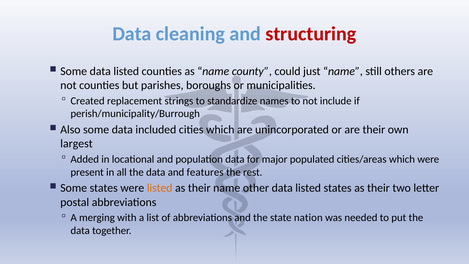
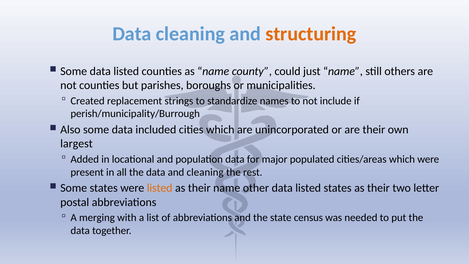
structuring colour: red -> orange
and features: features -> cleaning
nation: nation -> census
